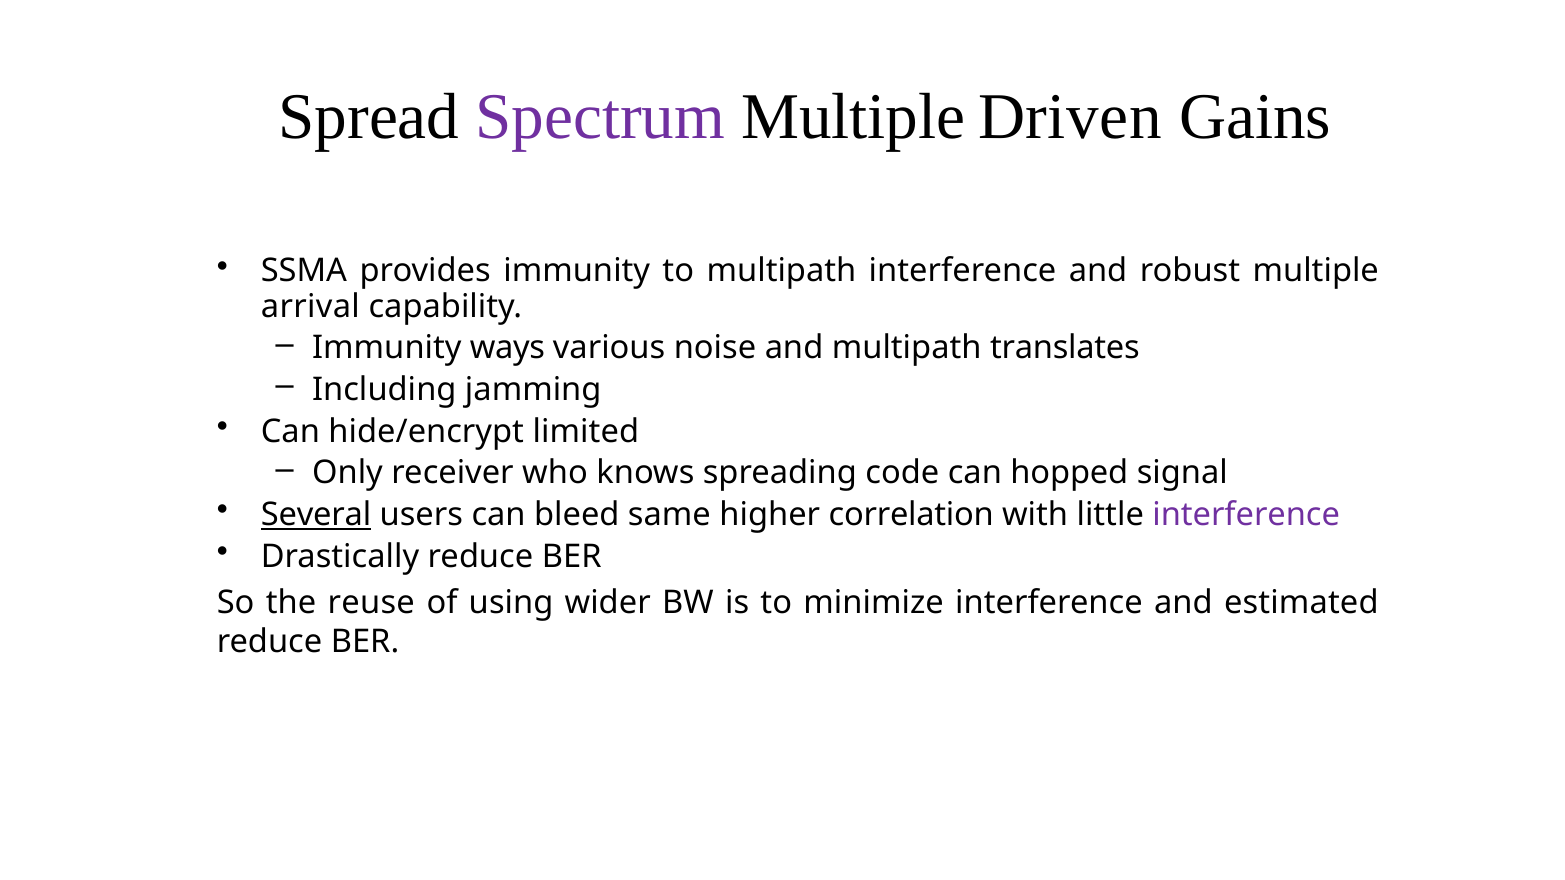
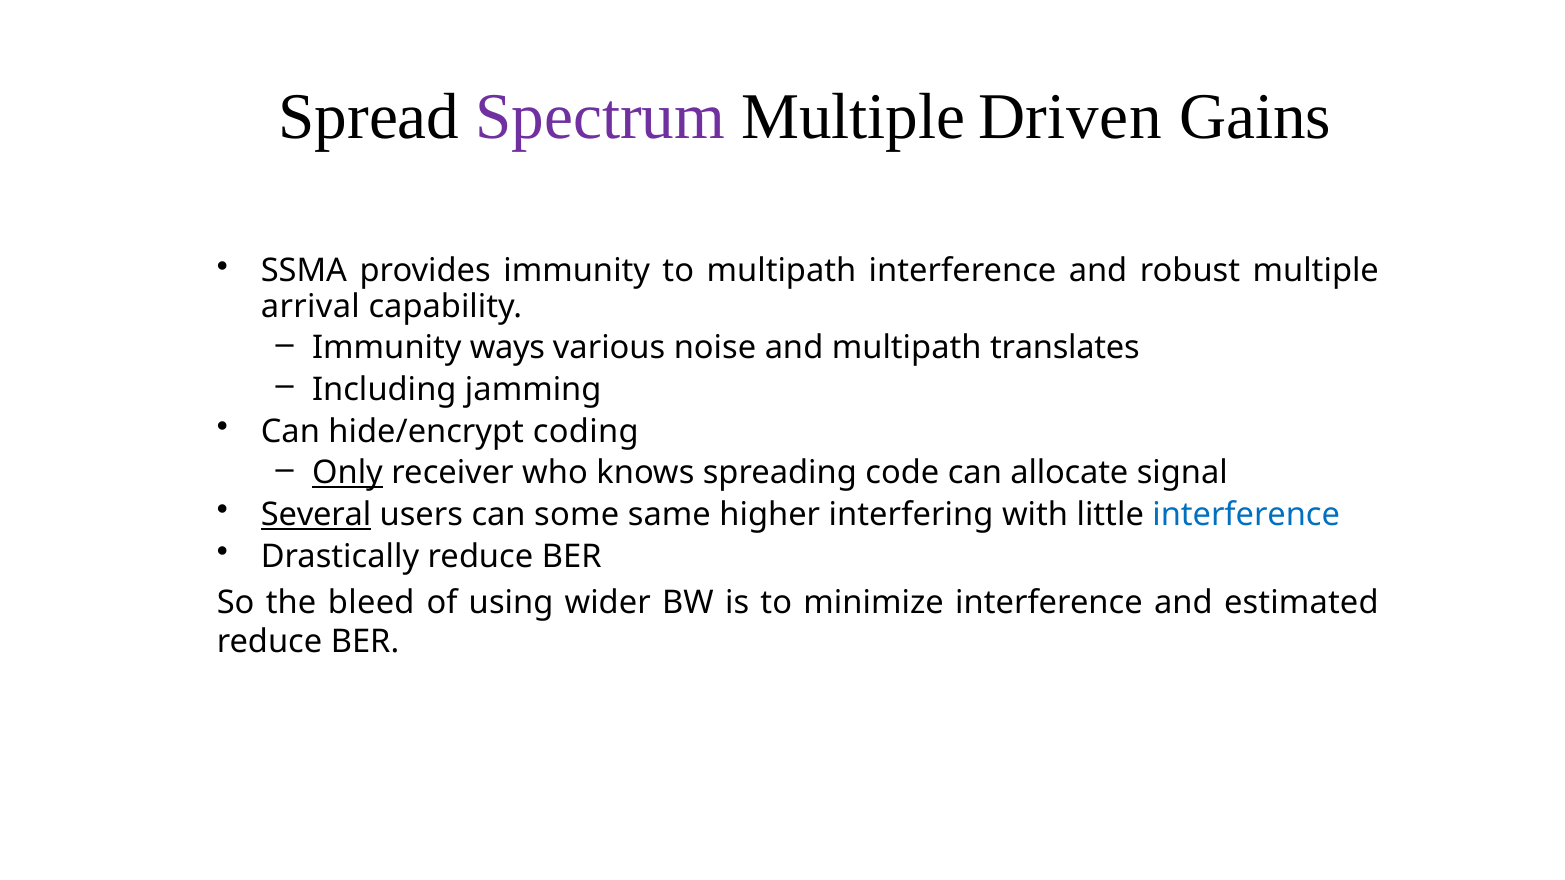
limited: limited -> coding
Only underline: none -> present
hopped: hopped -> allocate
bleed: bleed -> some
correlation: correlation -> interfering
interference at (1246, 515) colour: purple -> blue
reuse: reuse -> bleed
